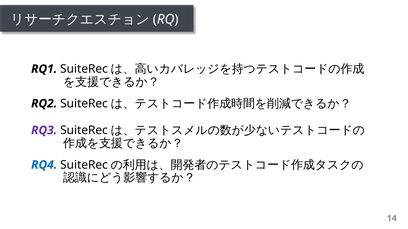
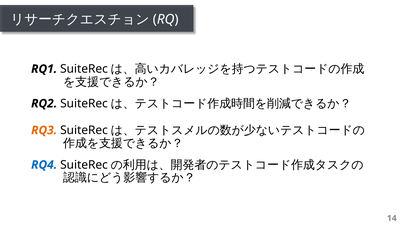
RQ3 colour: purple -> orange
